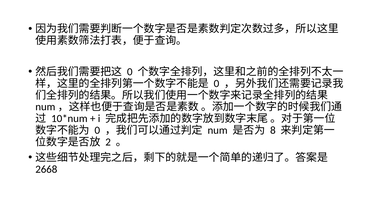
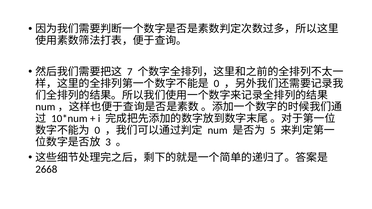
0 at (130, 72): 0 -> 7
8: 8 -> 5
2: 2 -> 3
